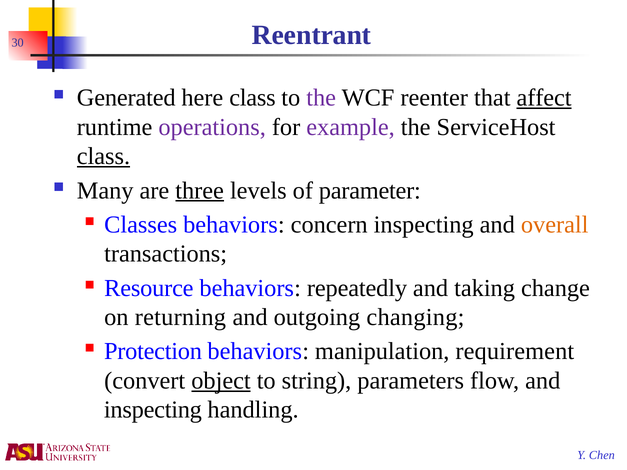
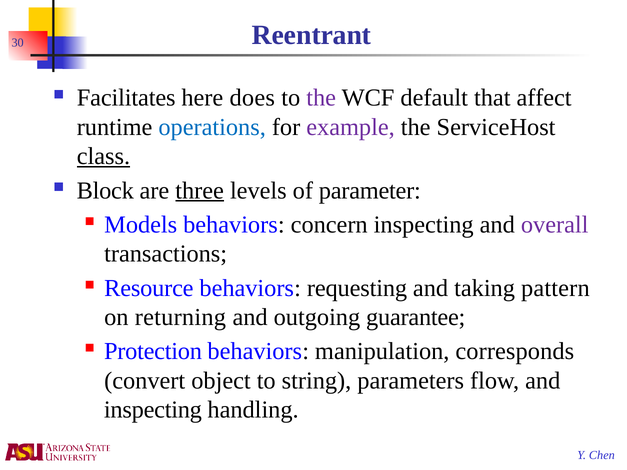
Generated: Generated -> Facilitates
here class: class -> does
reenter: reenter -> default
affect underline: present -> none
operations colour: purple -> blue
Many: Many -> Block
Classes: Classes -> Models
overall colour: orange -> purple
repeatedly: repeatedly -> requesting
change: change -> pattern
changing: changing -> guarantee
requirement: requirement -> corresponds
object underline: present -> none
